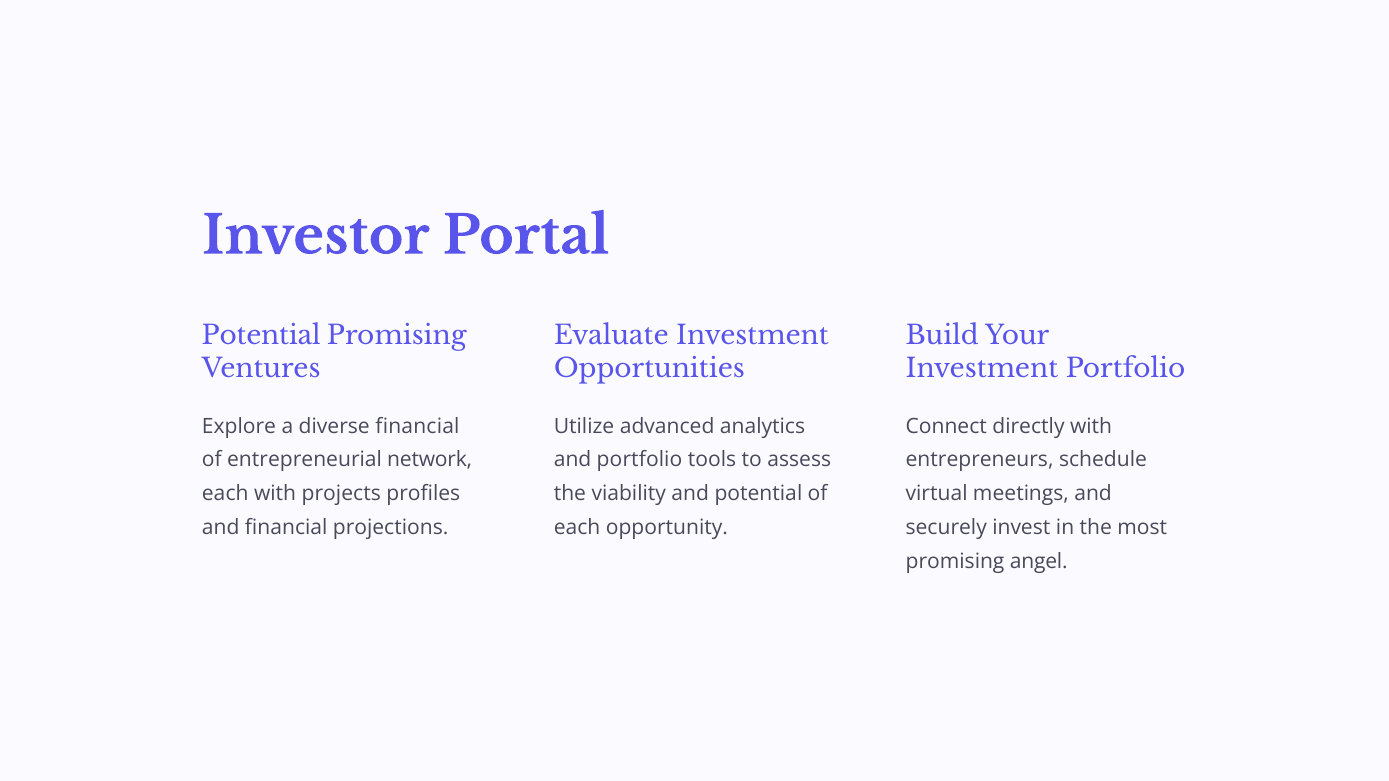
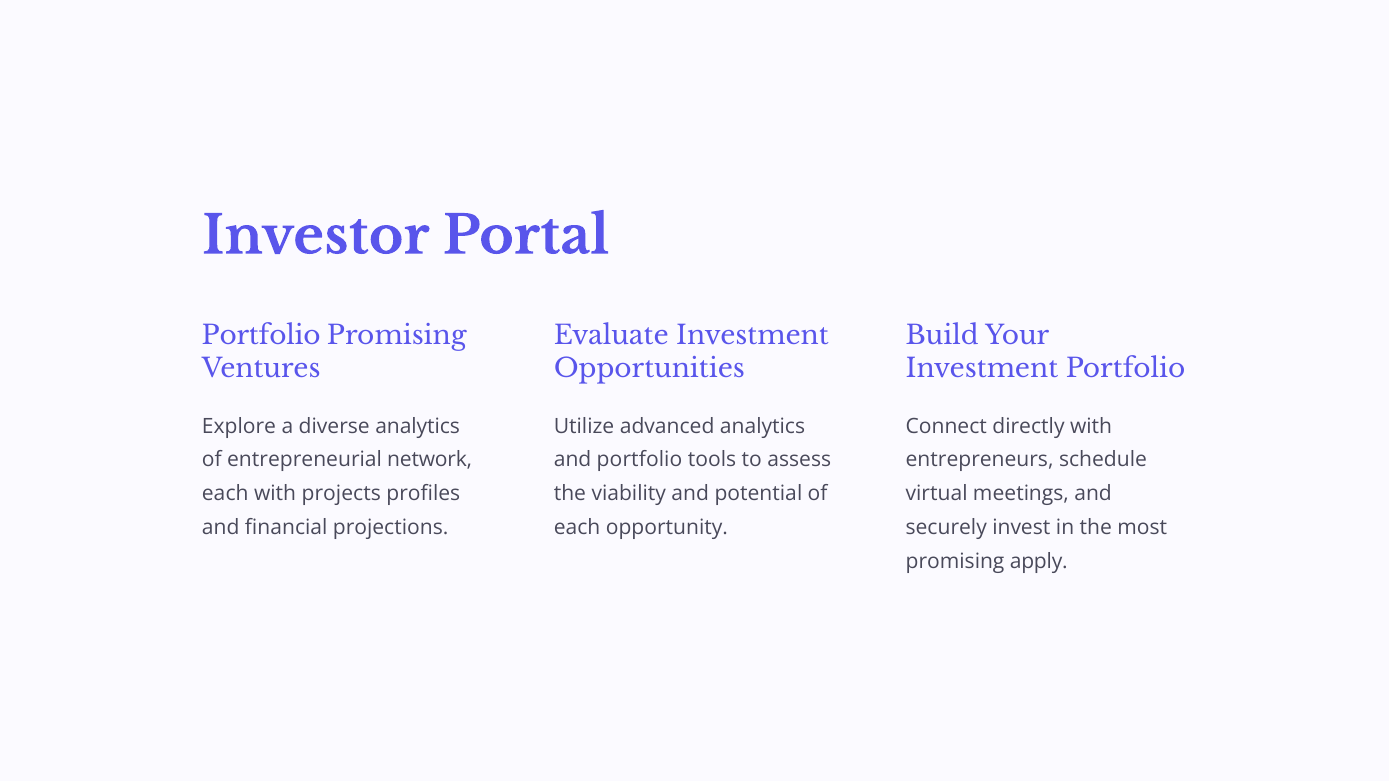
Potential at (261, 336): Potential -> Portfolio
diverse financial: financial -> analytics
angel: angel -> apply
